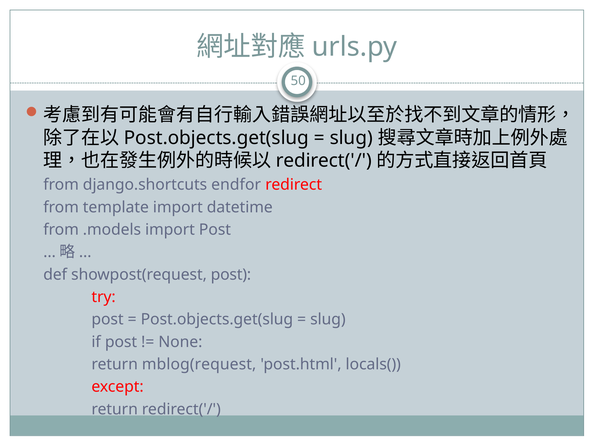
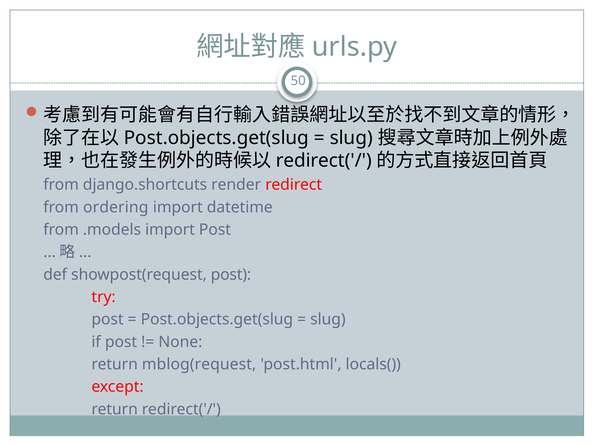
endfor: endfor -> render
template: template -> ordering
